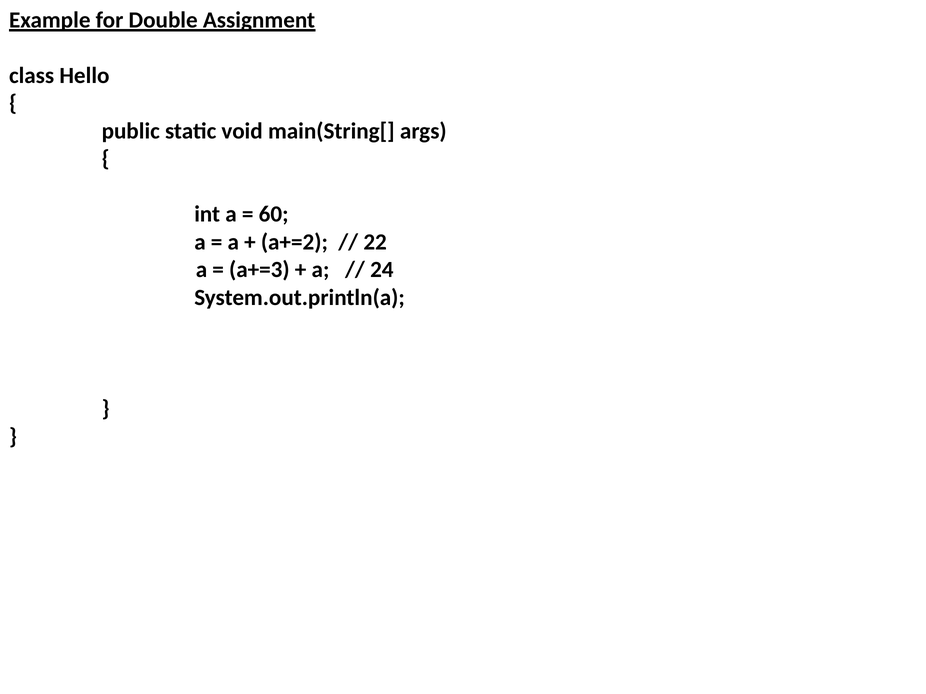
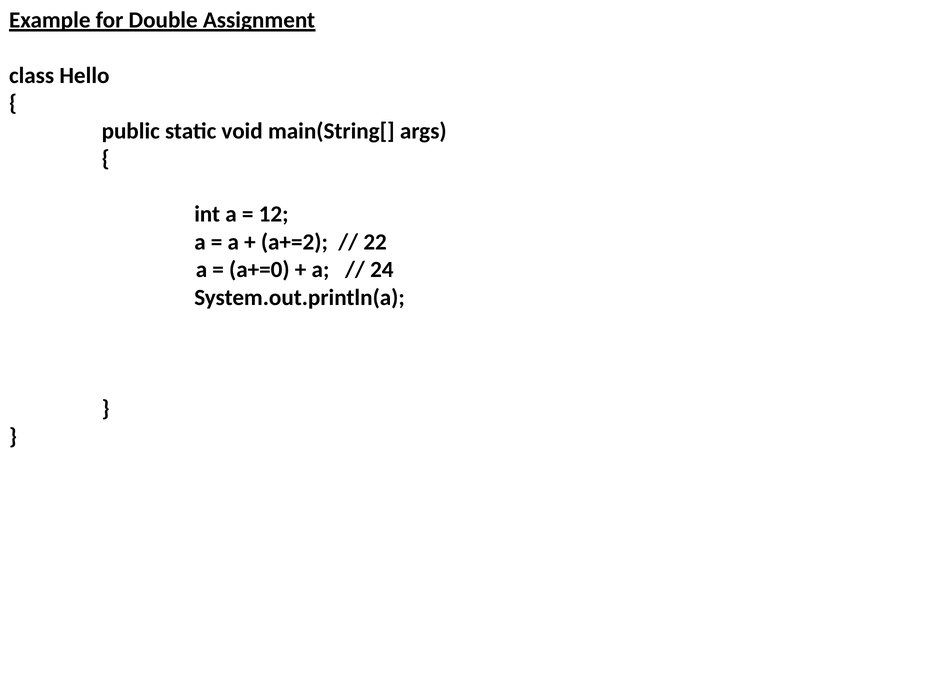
60: 60 -> 12
a+=3: a+=3 -> a+=0
